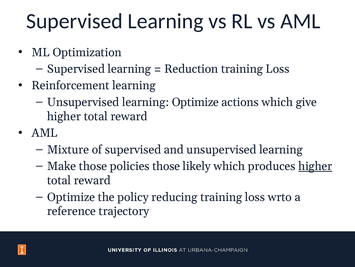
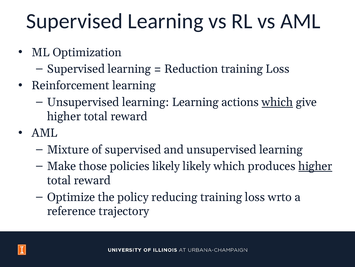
learning Optimize: Optimize -> Learning
which at (277, 102) underline: none -> present
policies those: those -> likely
